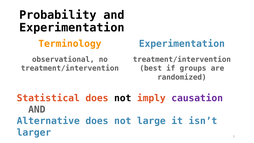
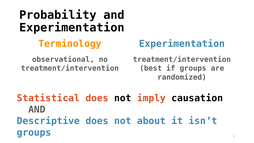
causation colour: purple -> black
Alternative: Alternative -> Descriptive
large: large -> about
larger at (34, 132): larger -> groups
